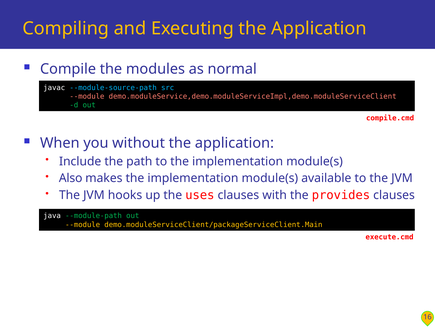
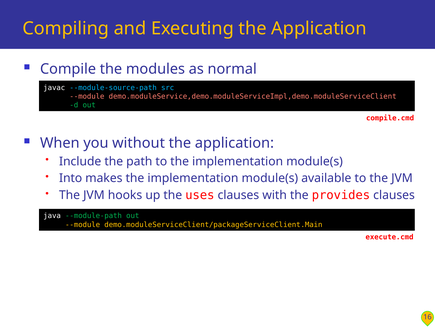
Also: Also -> Into
